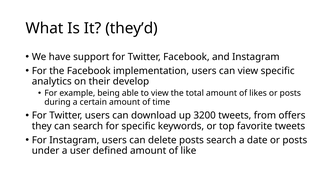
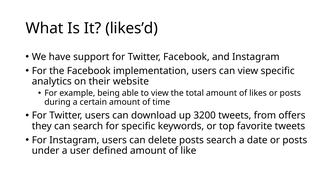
they’d: they’d -> likes’d
develop: develop -> website
